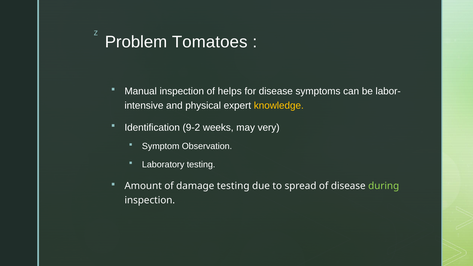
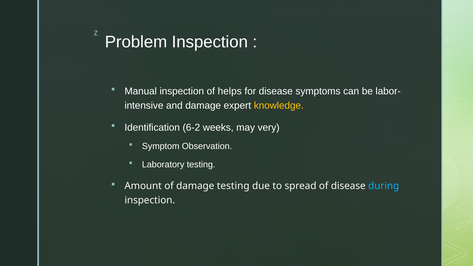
Problem Tomatoes: Tomatoes -> Inspection
and physical: physical -> damage
9-2: 9-2 -> 6-2
during colour: light green -> light blue
